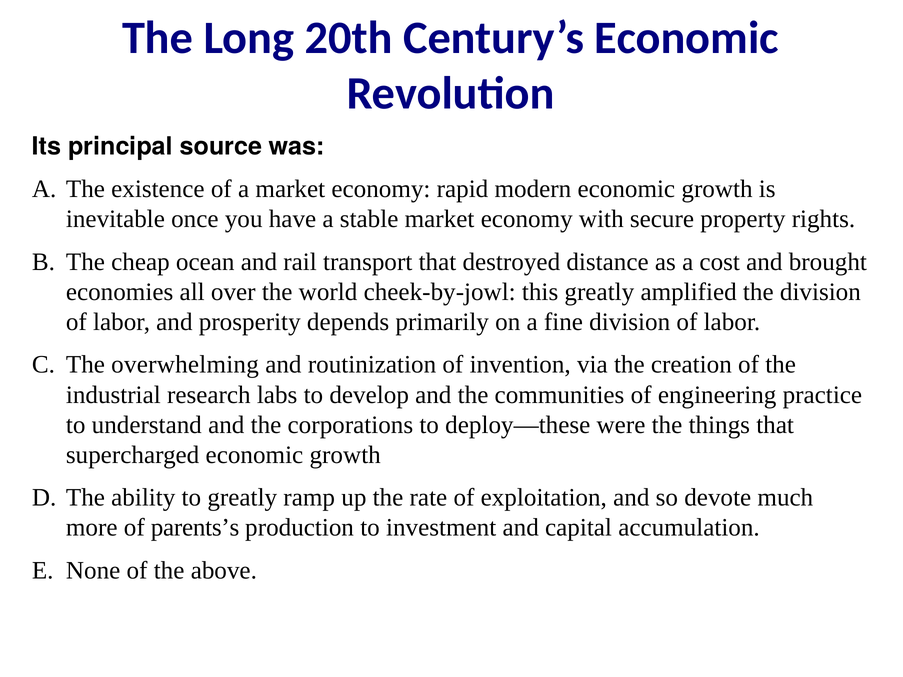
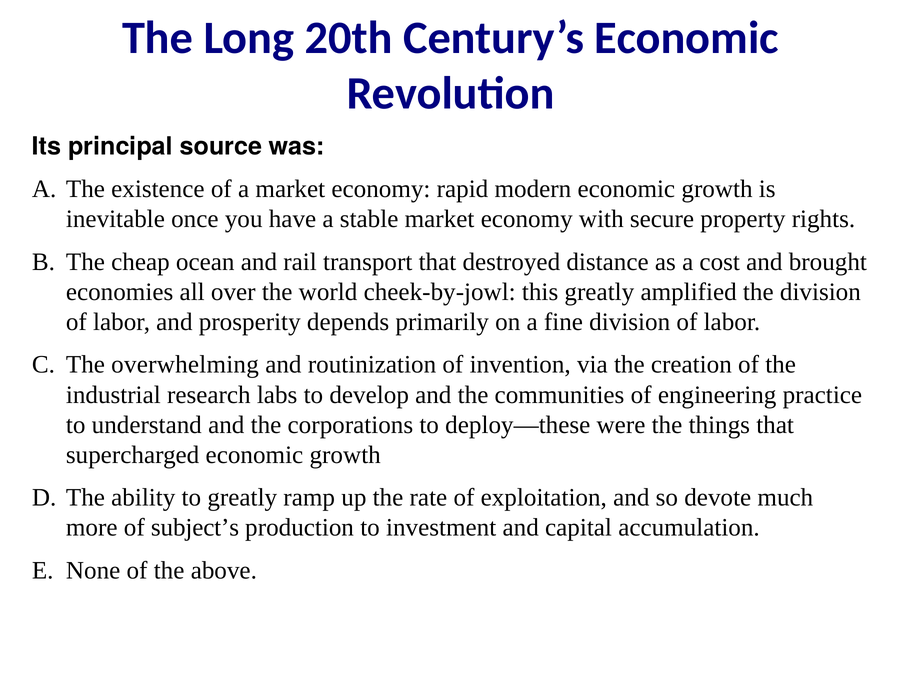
parents’s: parents’s -> subject’s
